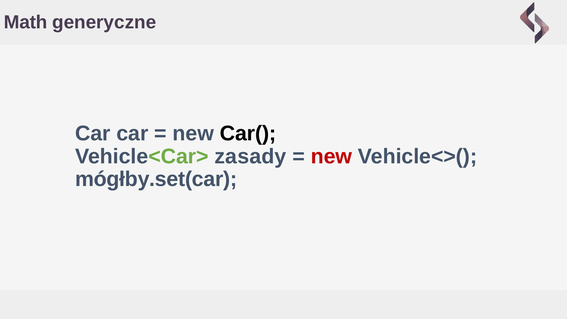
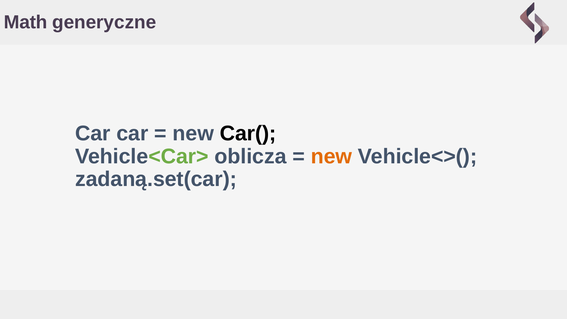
zasady: zasady -> oblicza
new at (331, 156) colour: red -> orange
mógłby.set(car: mógłby.set(car -> zadaną.set(car
